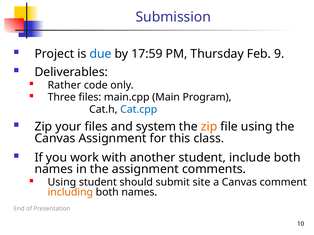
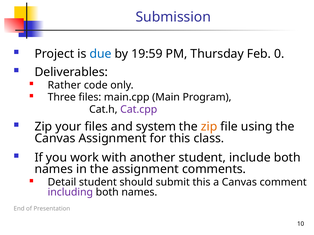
17:59: 17:59 -> 19:59
9: 9 -> 0
Cat.cpp colour: blue -> purple
Using at (62, 183): Using -> Detail
submit site: site -> this
including colour: orange -> purple
